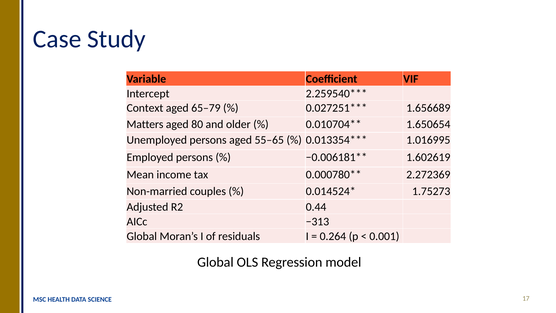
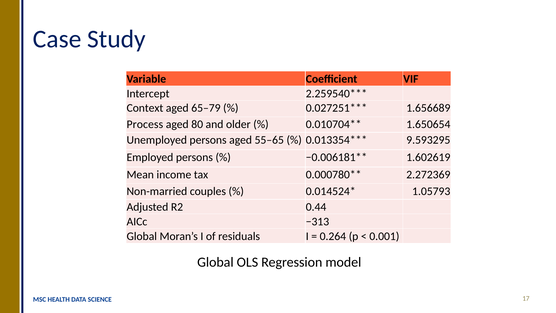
Matters: Matters -> Process
1.016995: 1.016995 -> 9.593295
1.75273: 1.75273 -> 1.05793
